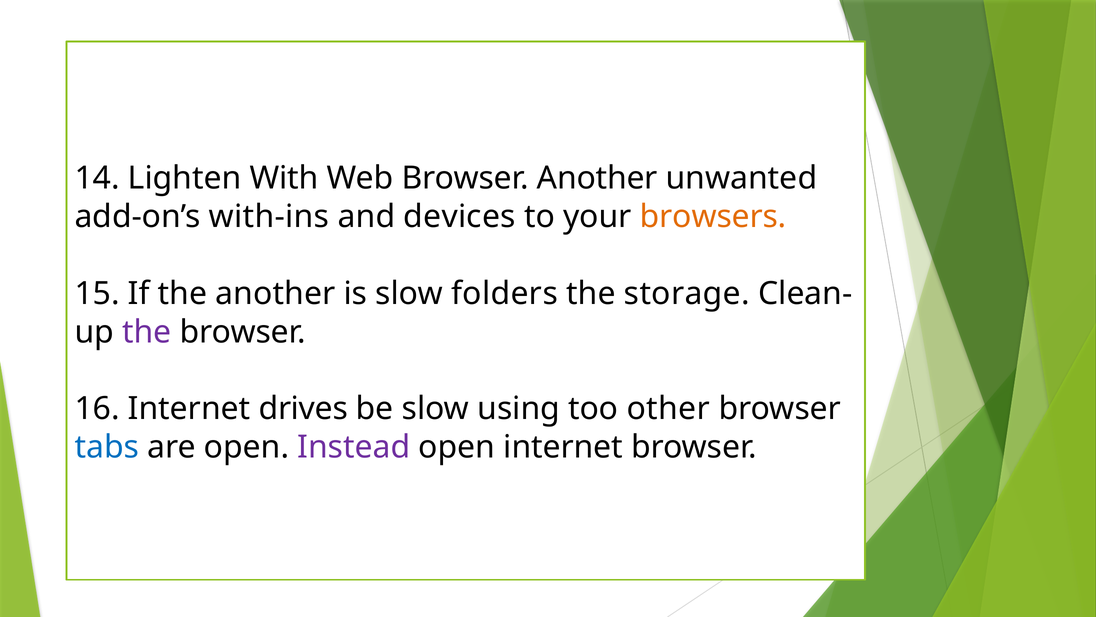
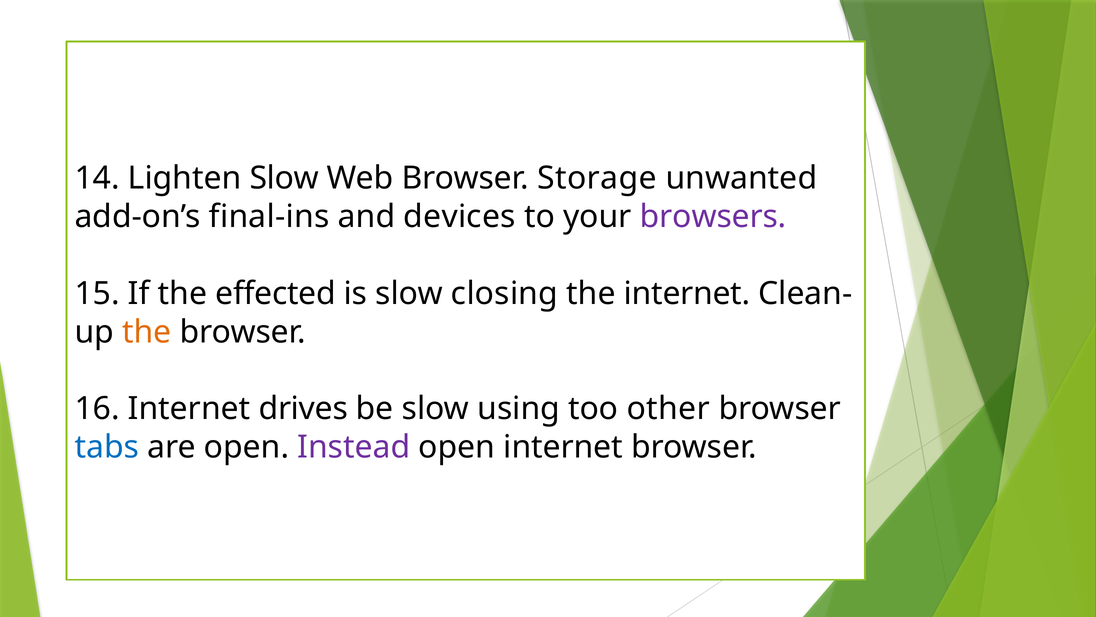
Lighten With: With -> Slow
Browser Another: Another -> Storage
with-ins: with-ins -> final-ins
browsers colour: orange -> purple
the another: another -> effected
folders: folders -> closing
the storage: storage -> internet
the at (147, 332) colour: purple -> orange
